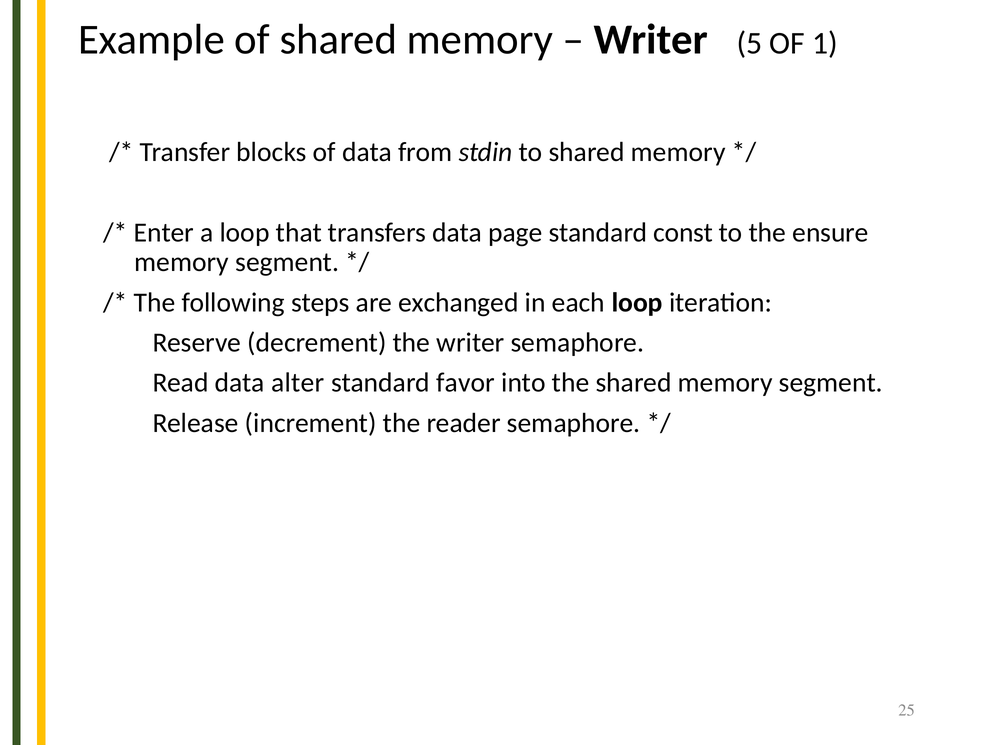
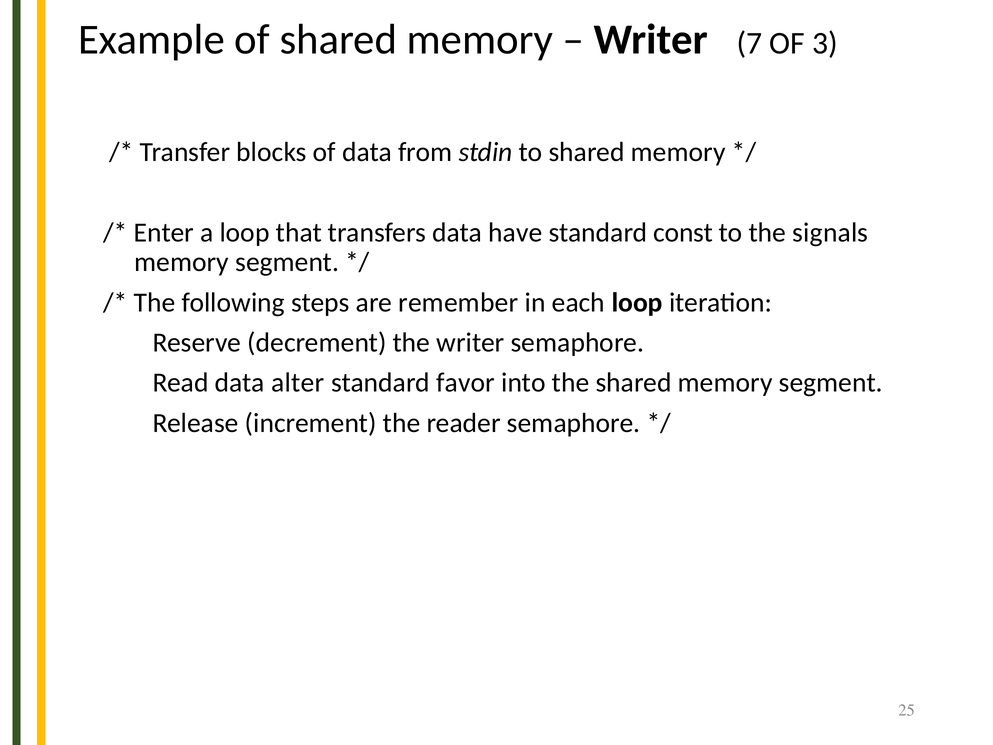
5: 5 -> 7
1: 1 -> 3
page: page -> have
ensure: ensure -> signals
exchanged: exchanged -> remember
